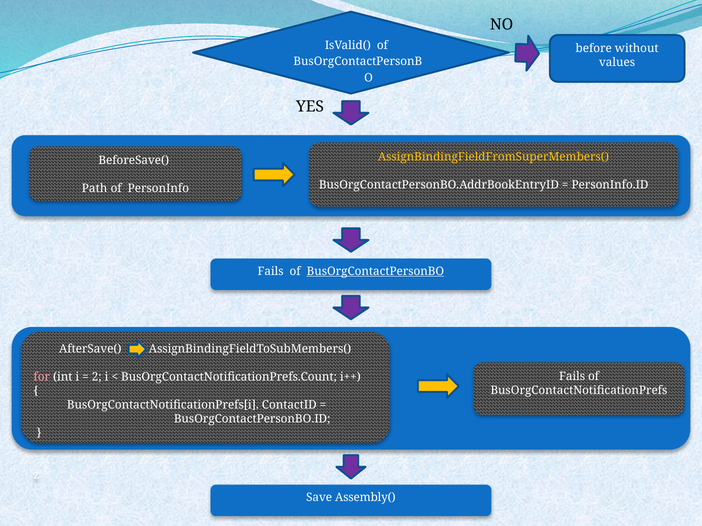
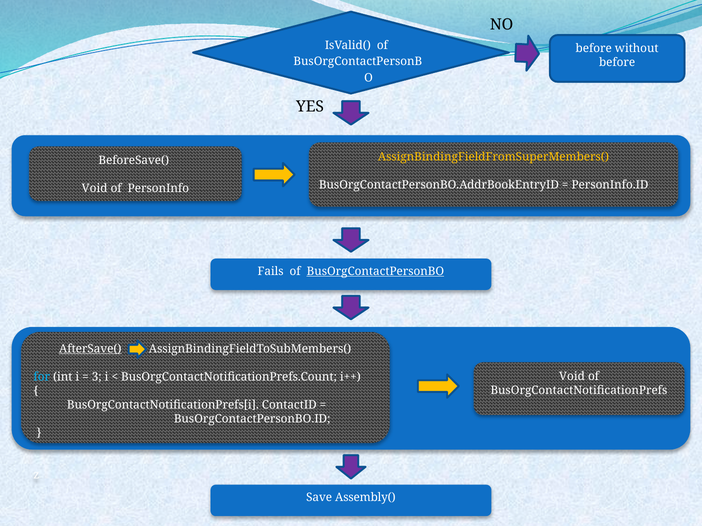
values at (617, 63): values -> before
Path at (95, 189): Path -> Void
AfterSave( underline: none -> present
Fails at (572, 377): Fails -> Void
for colour: pink -> light blue
2: 2 -> 3
